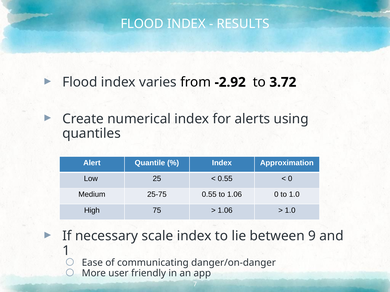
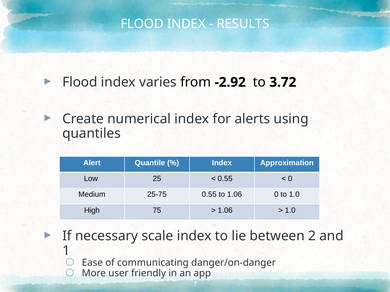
9: 9 -> 2
